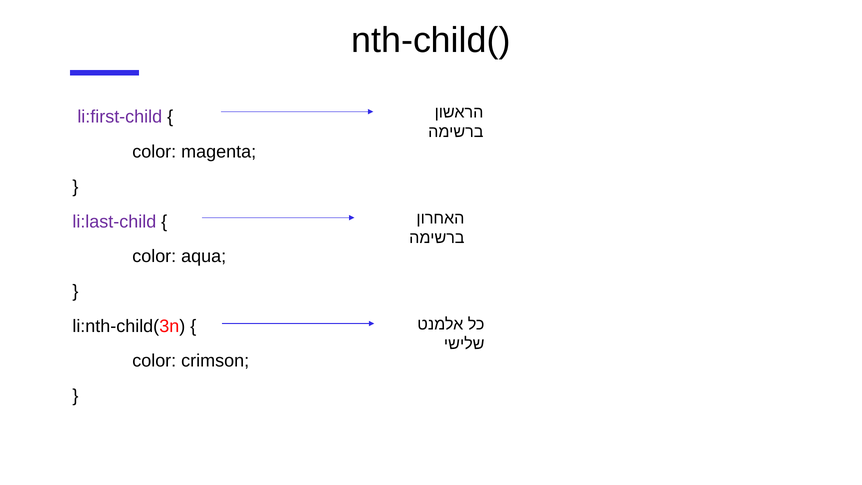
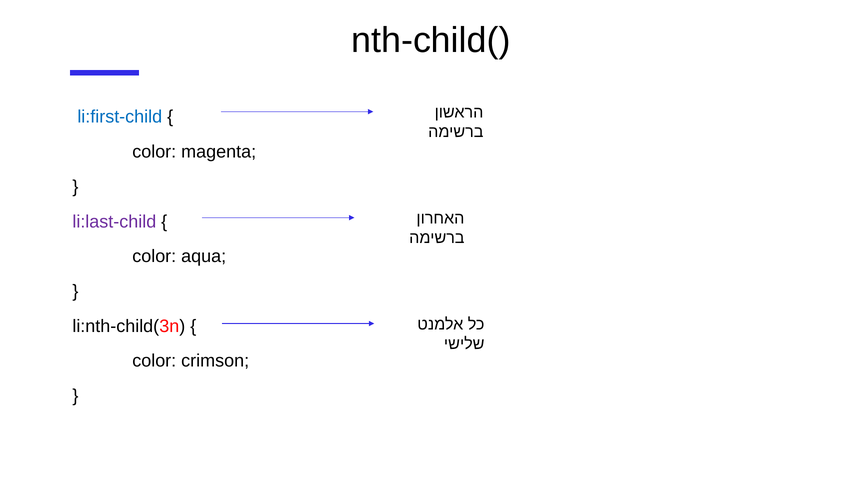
li:first-child colour: purple -> blue
